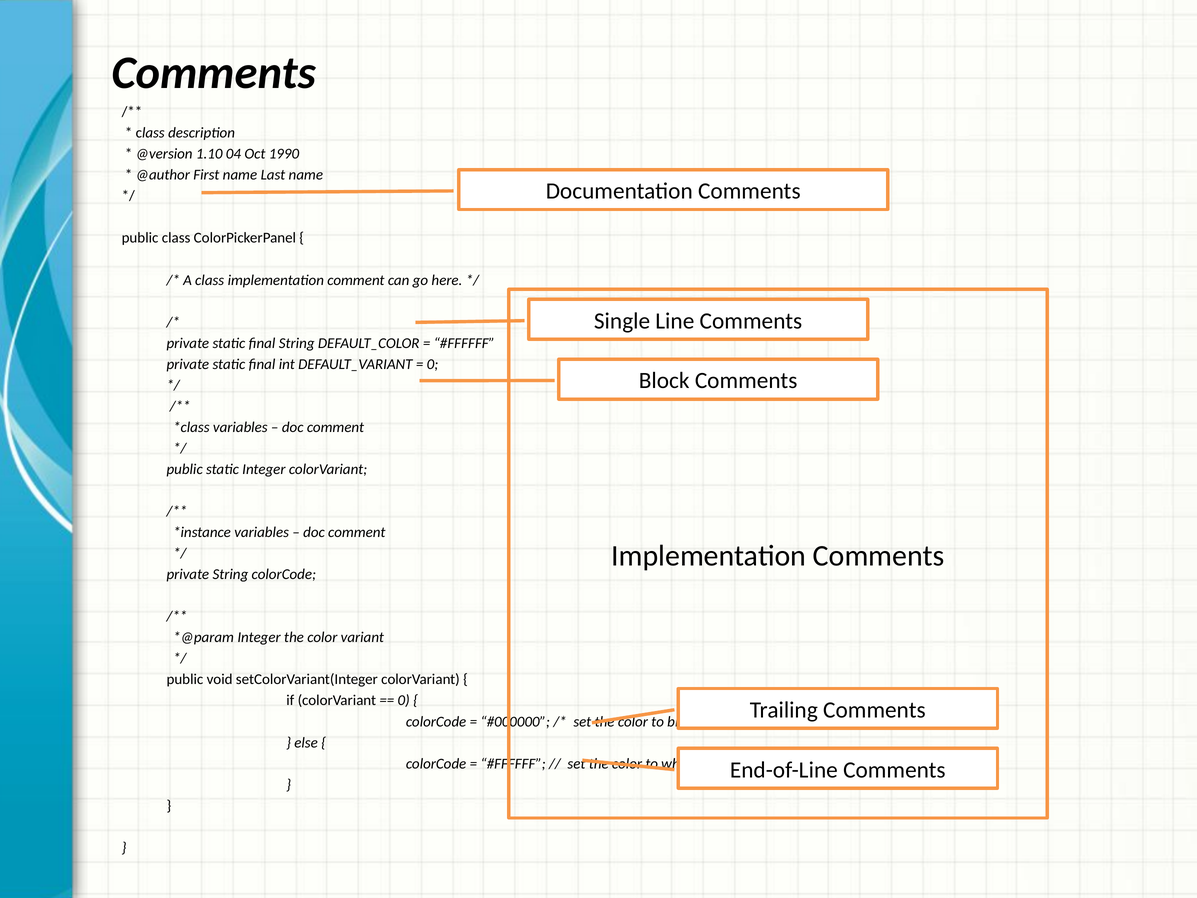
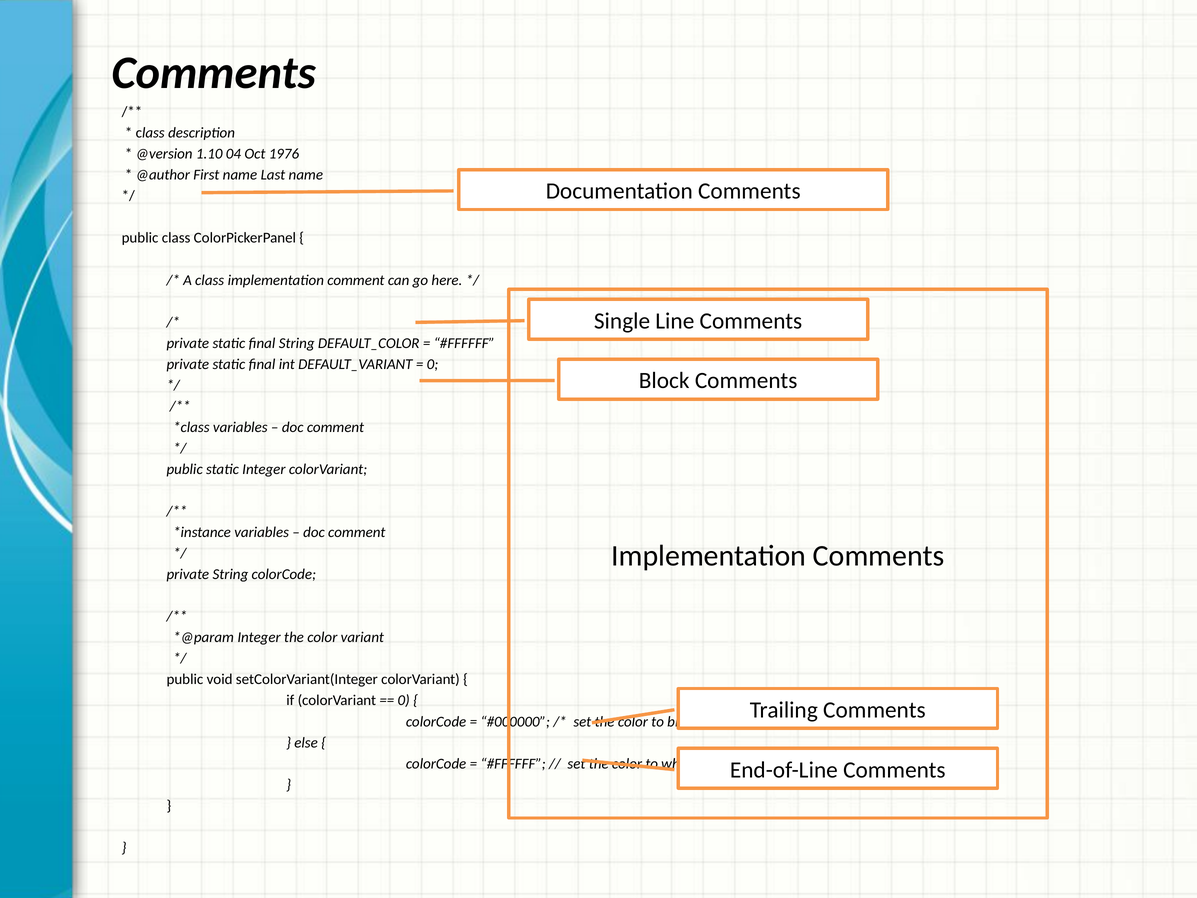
1990: 1990 -> 1976
